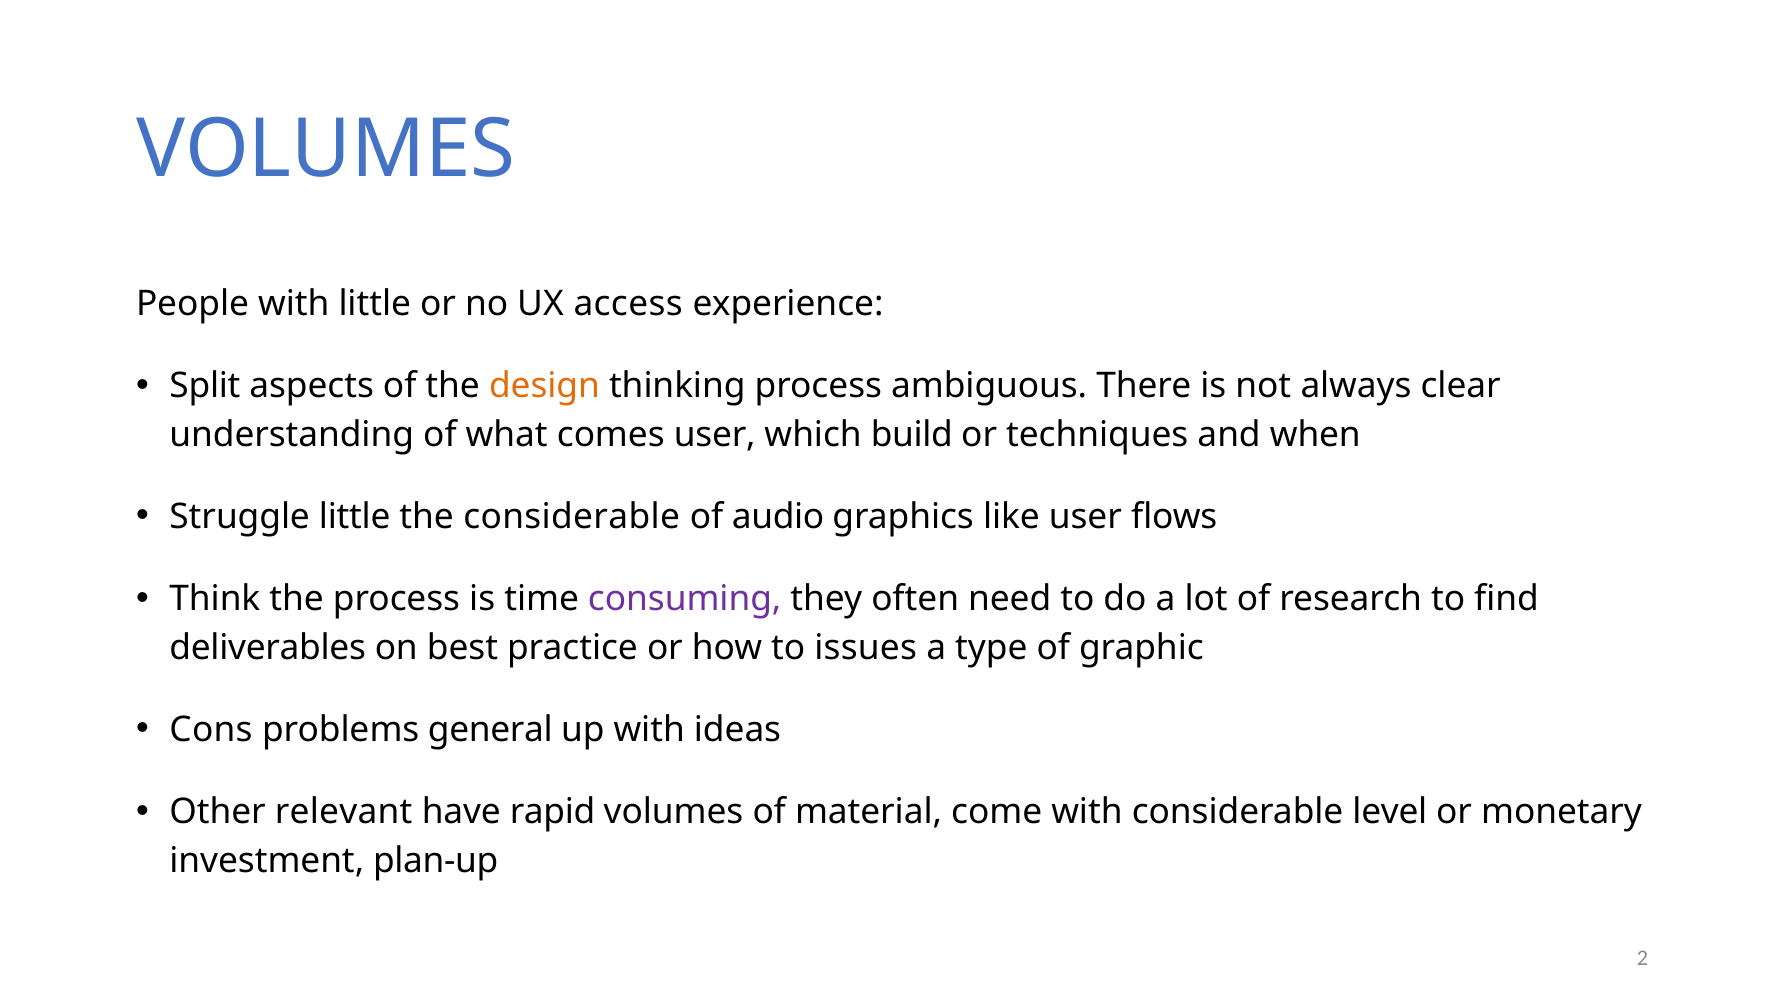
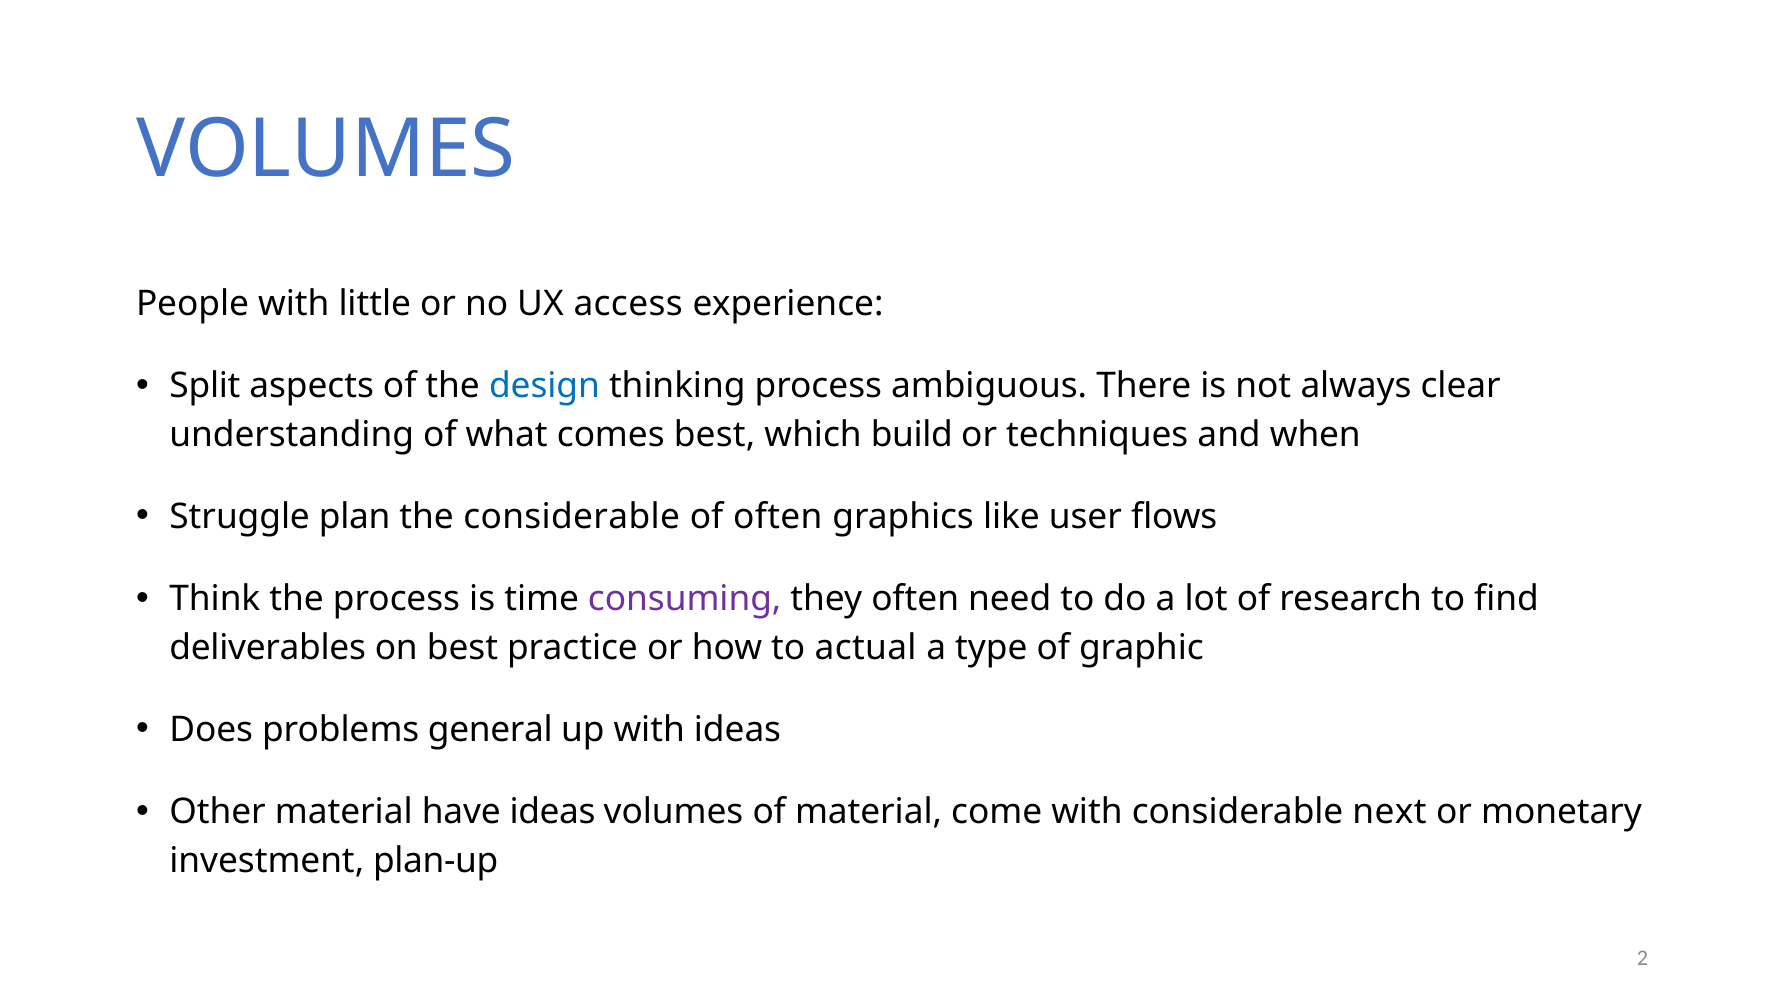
design colour: orange -> blue
comes user: user -> best
Struggle little: little -> plan
of audio: audio -> often
issues: issues -> actual
Cons: Cons -> Does
Other relevant: relevant -> material
have rapid: rapid -> ideas
level: level -> next
